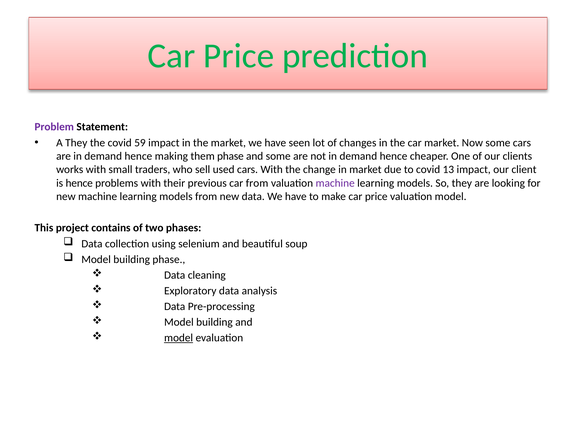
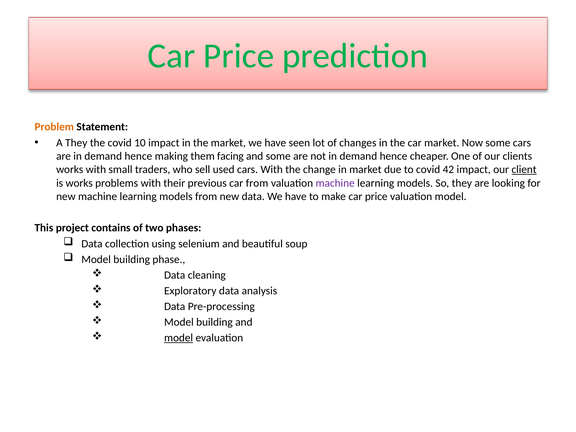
Problem colour: purple -> orange
59: 59 -> 10
them phase: phase -> facing
13: 13 -> 42
client underline: none -> present
is hence: hence -> works
